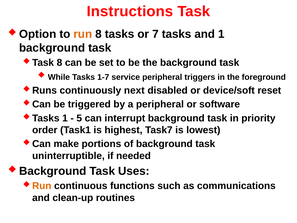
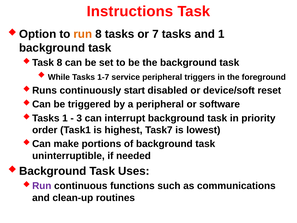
next: next -> start
5: 5 -> 3
Run at (42, 186) colour: orange -> purple
